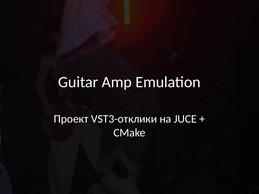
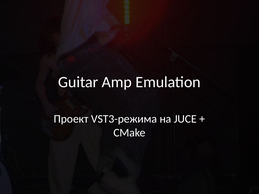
VST3-отклики: VST3-отклики -> VST3-режима
